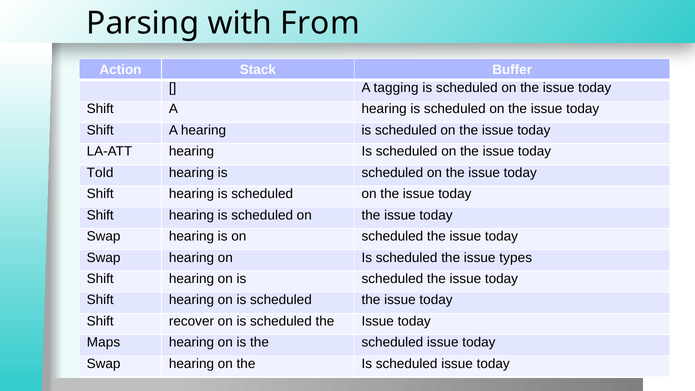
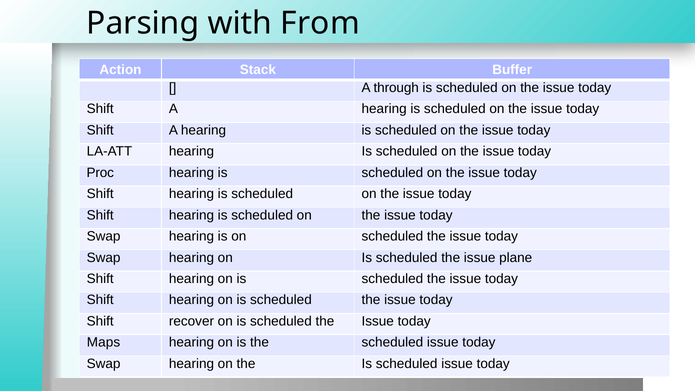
tagging: tagging -> through
Told: Told -> Proc
types: types -> plane
